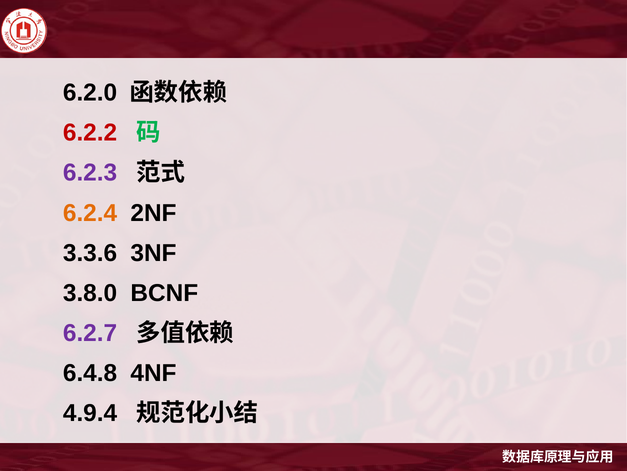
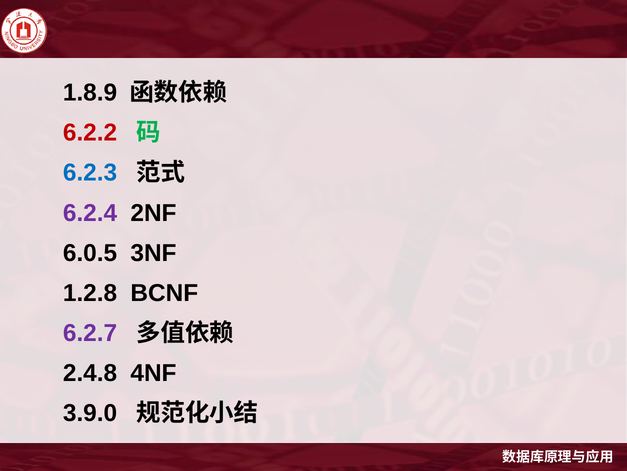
6.2.0: 6.2.0 -> 1.8.9
6.2.3 colour: purple -> blue
6.2.4 colour: orange -> purple
3.3.6: 3.3.6 -> 6.0.5
3.8.0: 3.8.0 -> 1.2.8
6.4.8: 6.4.8 -> 2.4.8
4.9.4: 4.9.4 -> 3.9.0
